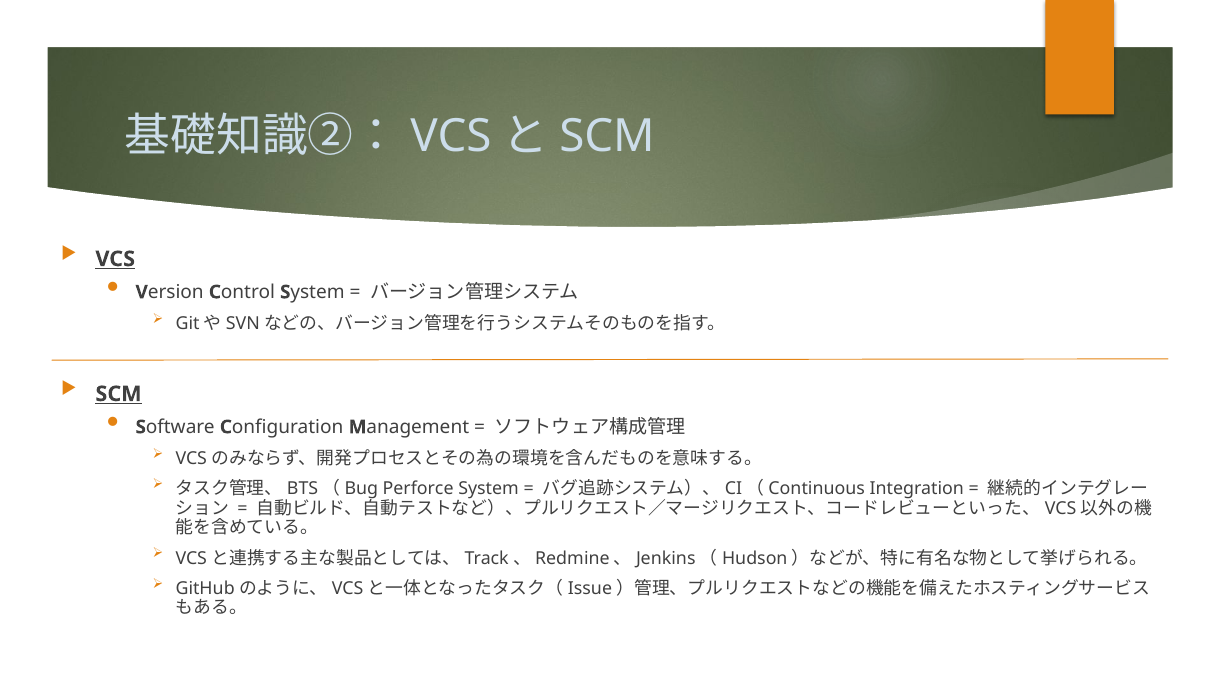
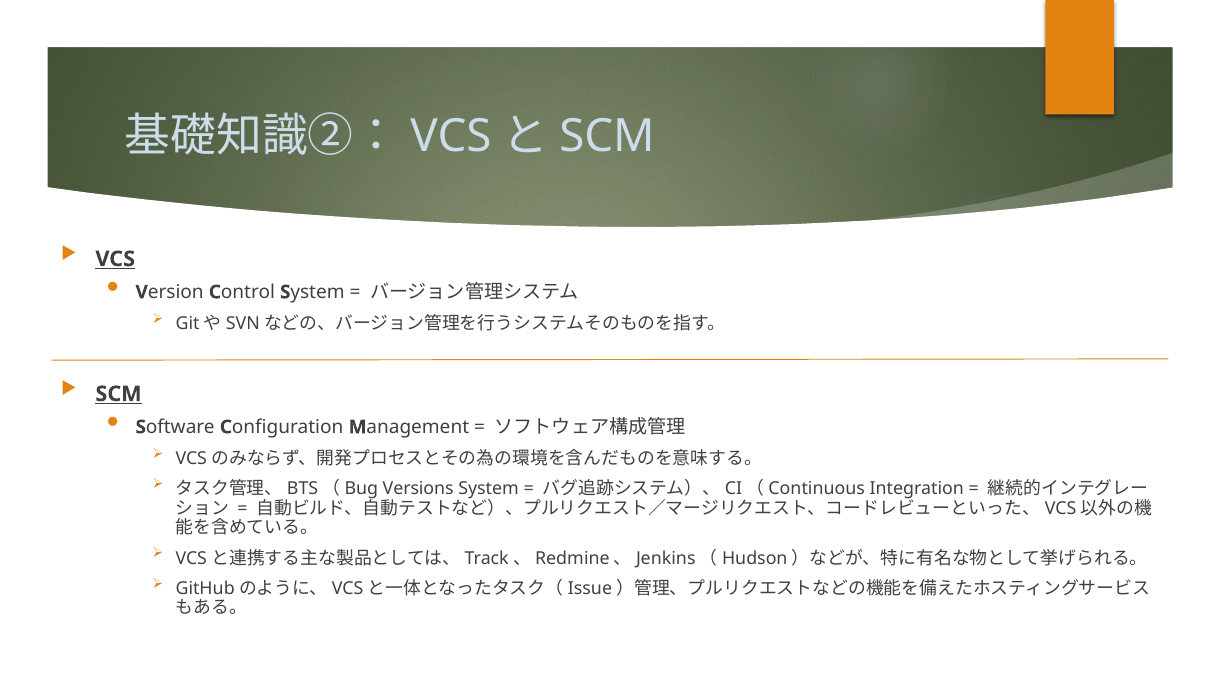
Perforce: Perforce -> Versions
